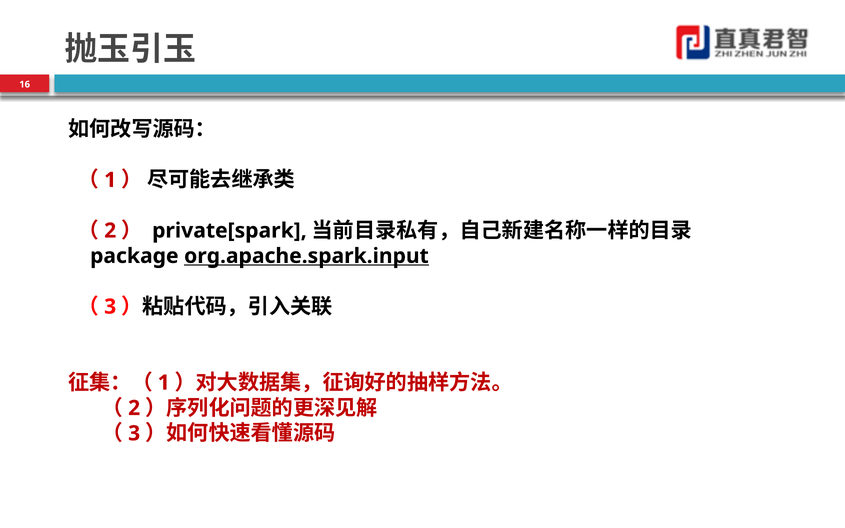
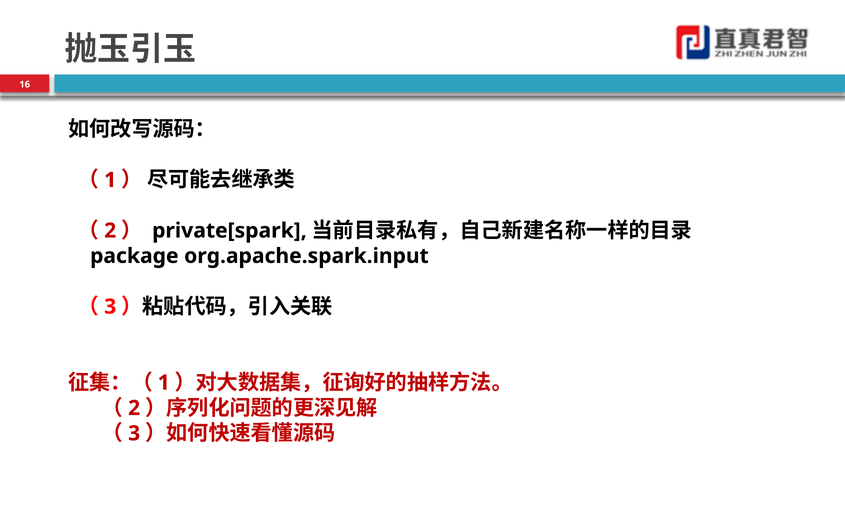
org.apache.spark.input underline: present -> none
